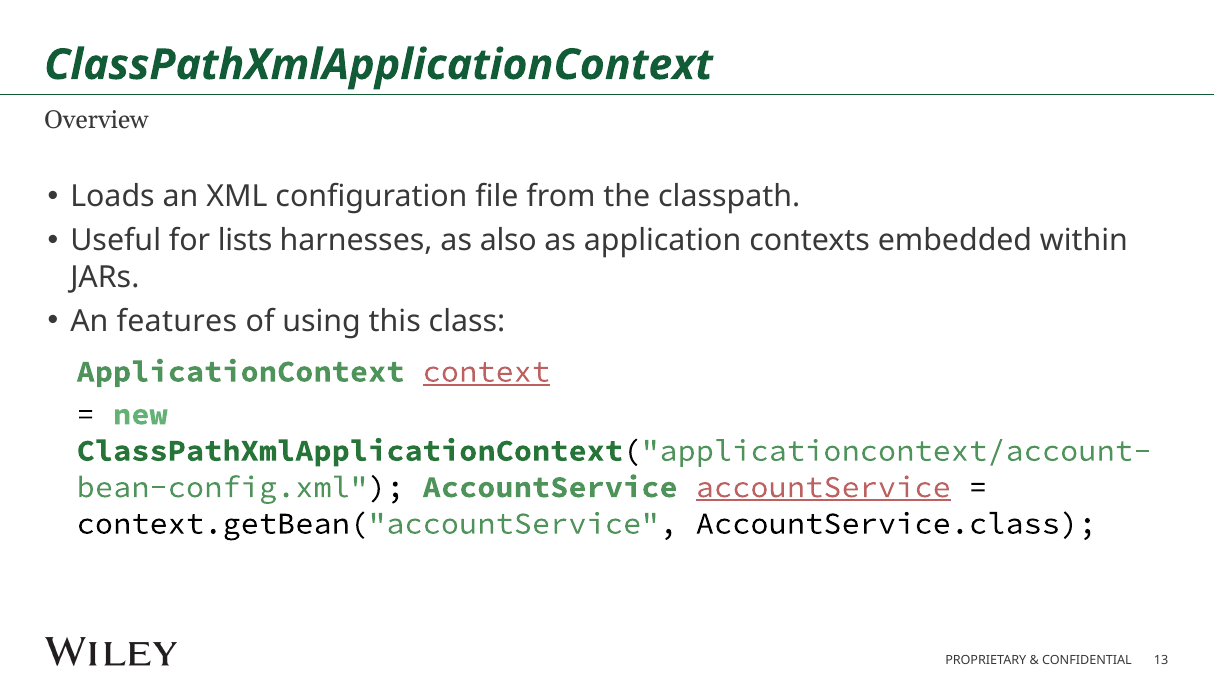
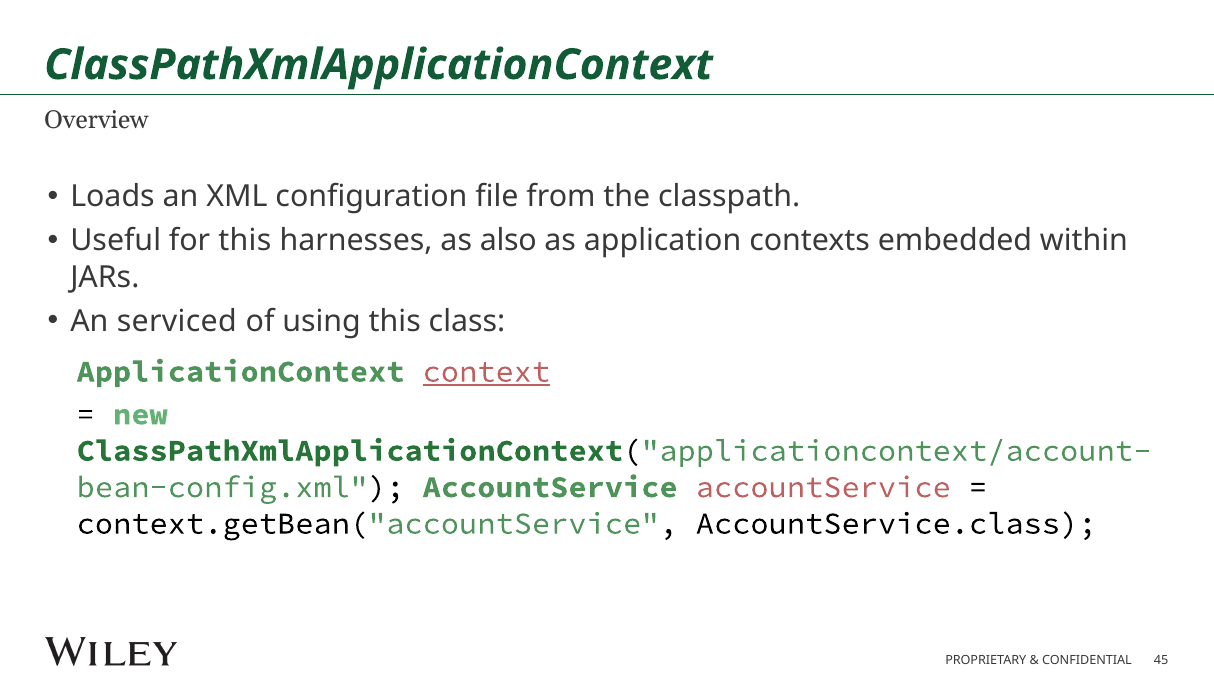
for lists: lists -> this
features: features -> serviced
accountService at (823, 487) underline: present -> none
13: 13 -> 45
